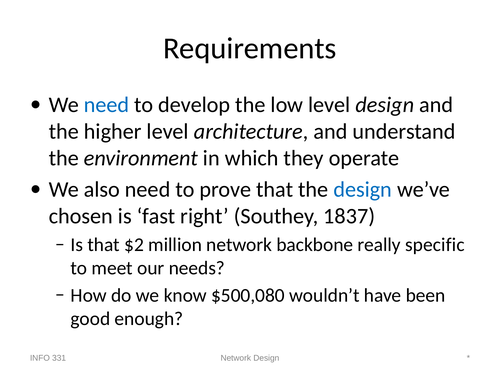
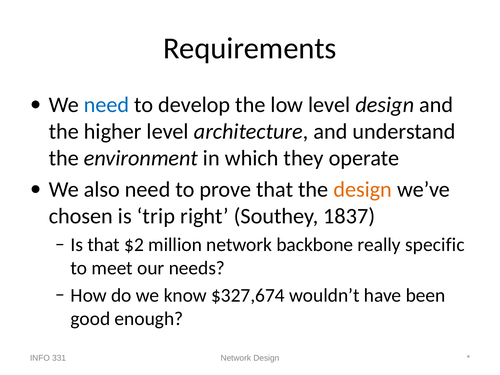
design at (363, 189) colour: blue -> orange
fast: fast -> trip
$500,080: $500,080 -> $327,674
